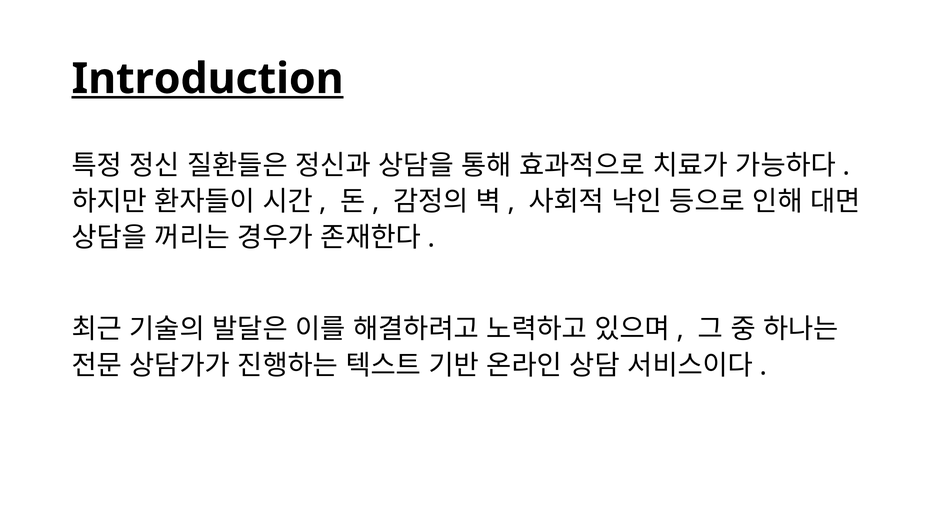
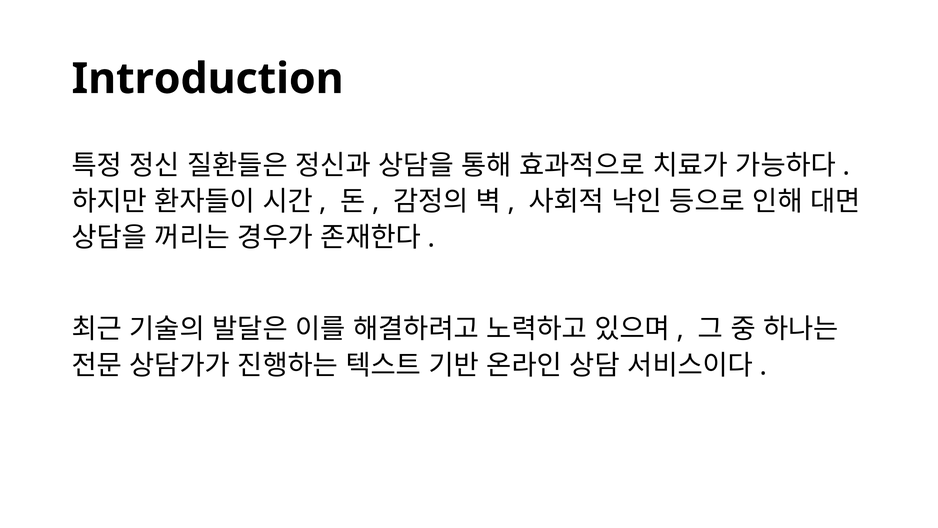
Introduction underline: present -> none
